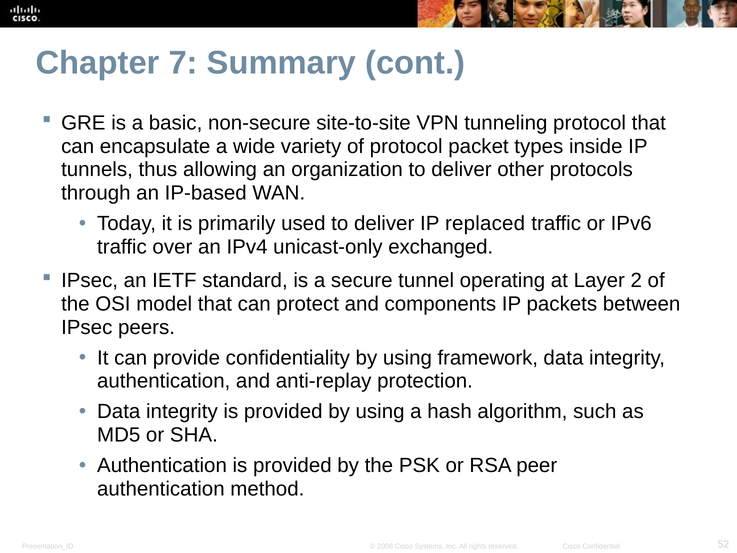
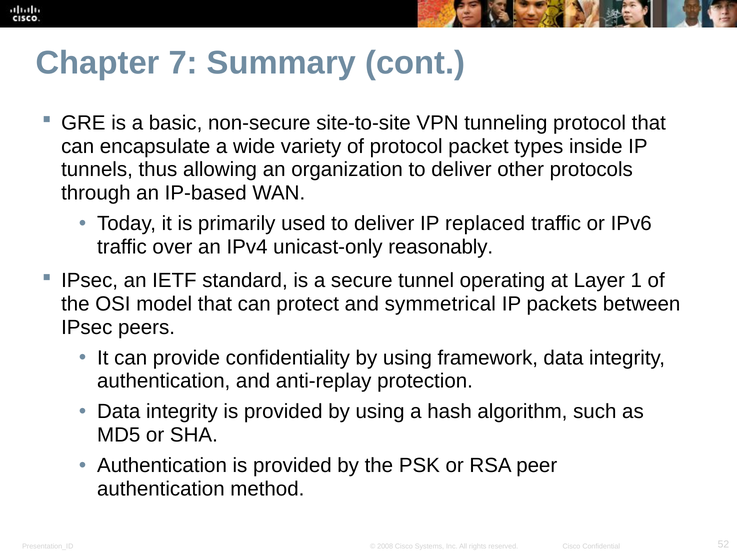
exchanged: exchanged -> reasonably
2: 2 -> 1
components: components -> symmetrical
